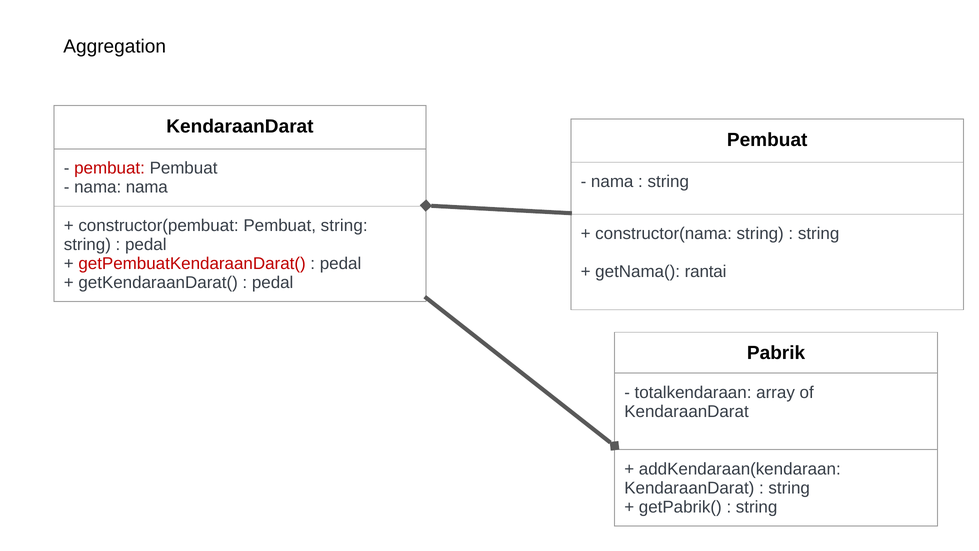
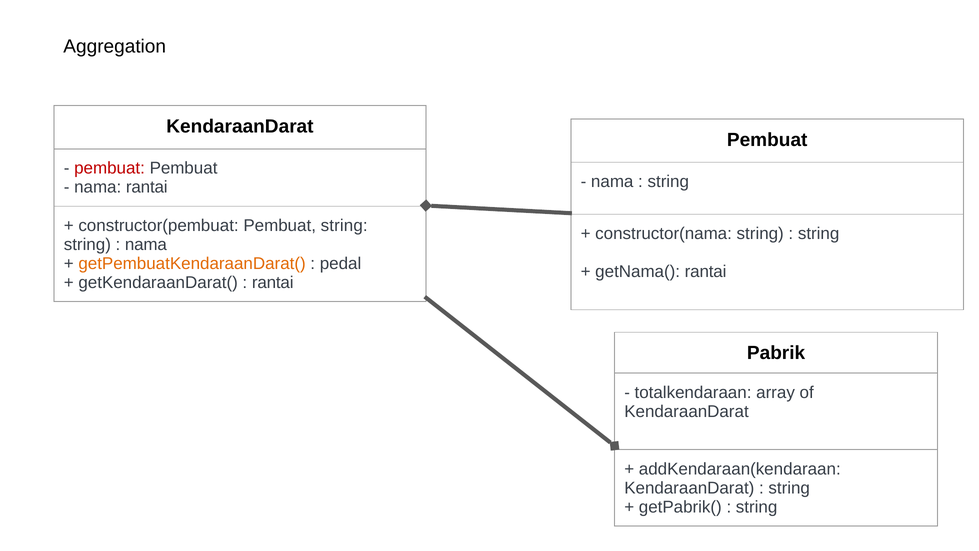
nama nama: nama -> rantai
pedal at (146, 245): pedal -> nama
getPembuatKendaraanDarat( colour: red -> orange
pedal at (273, 282): pedal -> rantai
